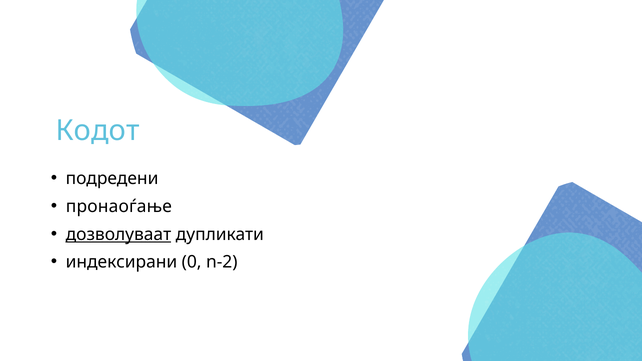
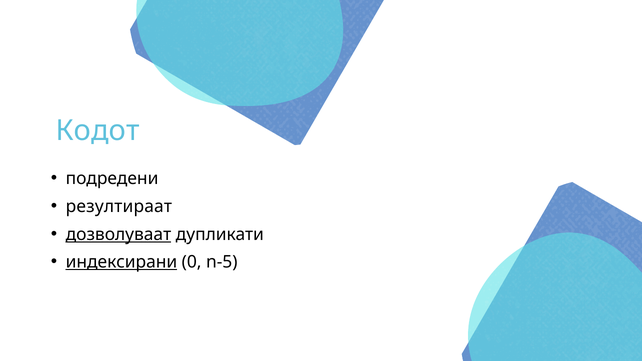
пронаоѓање: пронаоѓање -> резултираат
индексирани underline: none -> present
n-2: n-2 -> n-5
